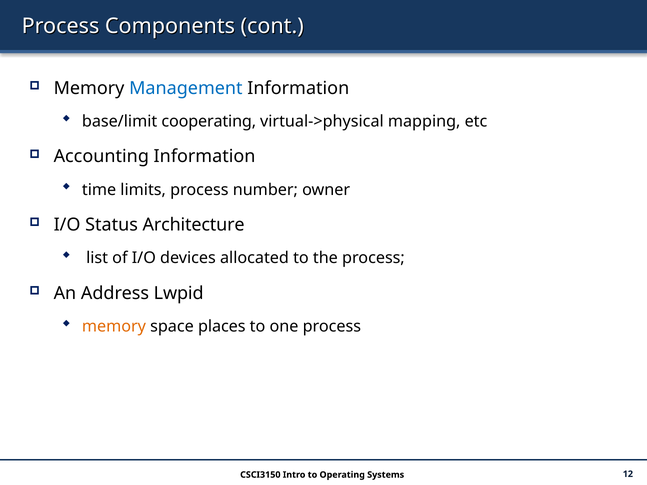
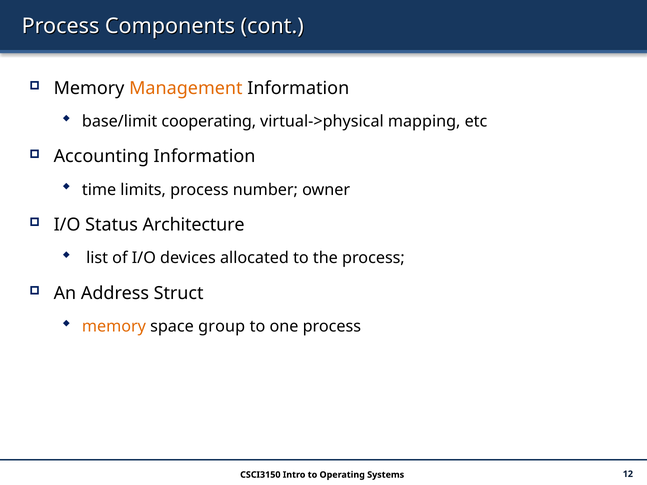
Management colour: blue -> orange
Lwpid: Lwpid -> Struct
places: places -> group
